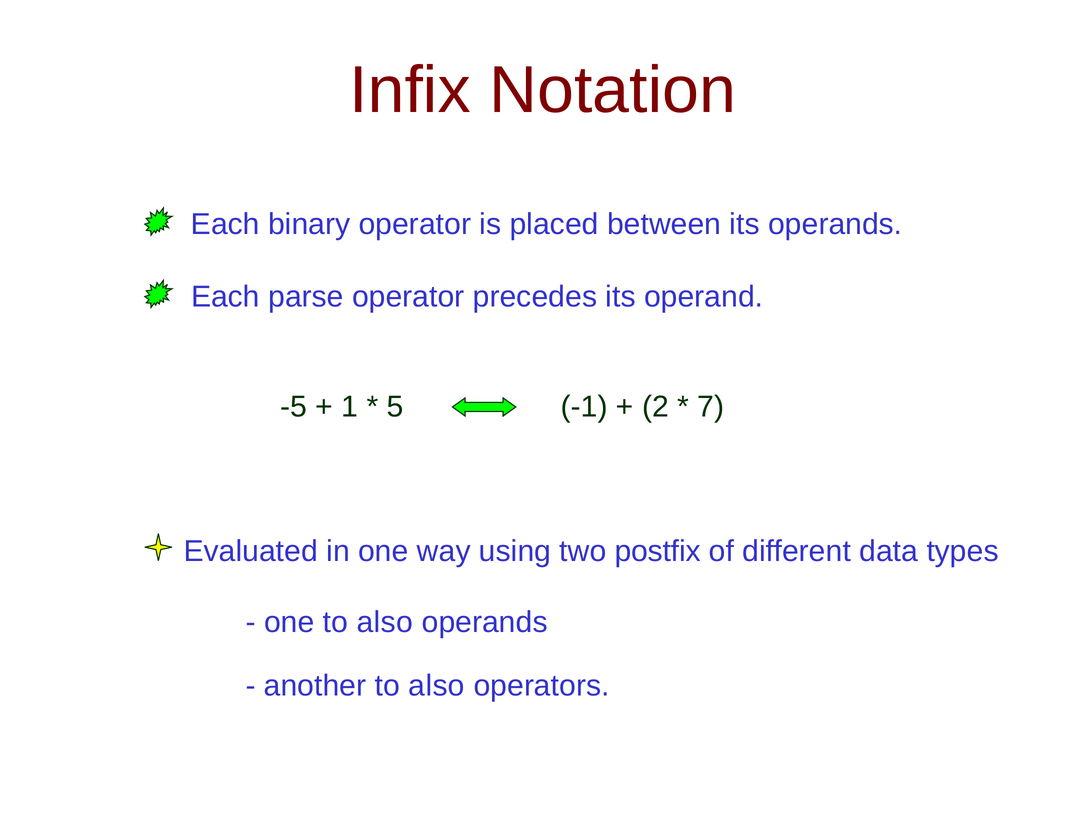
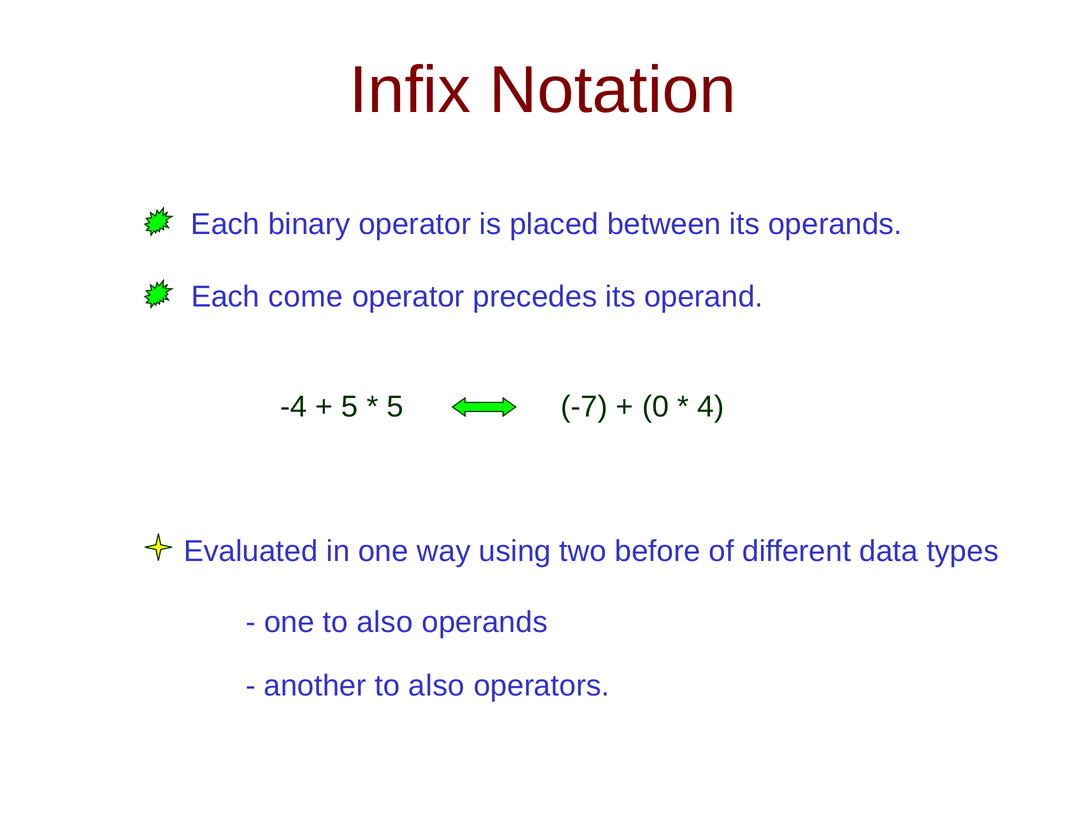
parse: parse -> come
-5: -5 -> -4
1 at (350, 407): 1 -> 5
-1: -1 -> -7
2: 2 -> 0
7: 7 -> 4
postfix: postfix -> before
